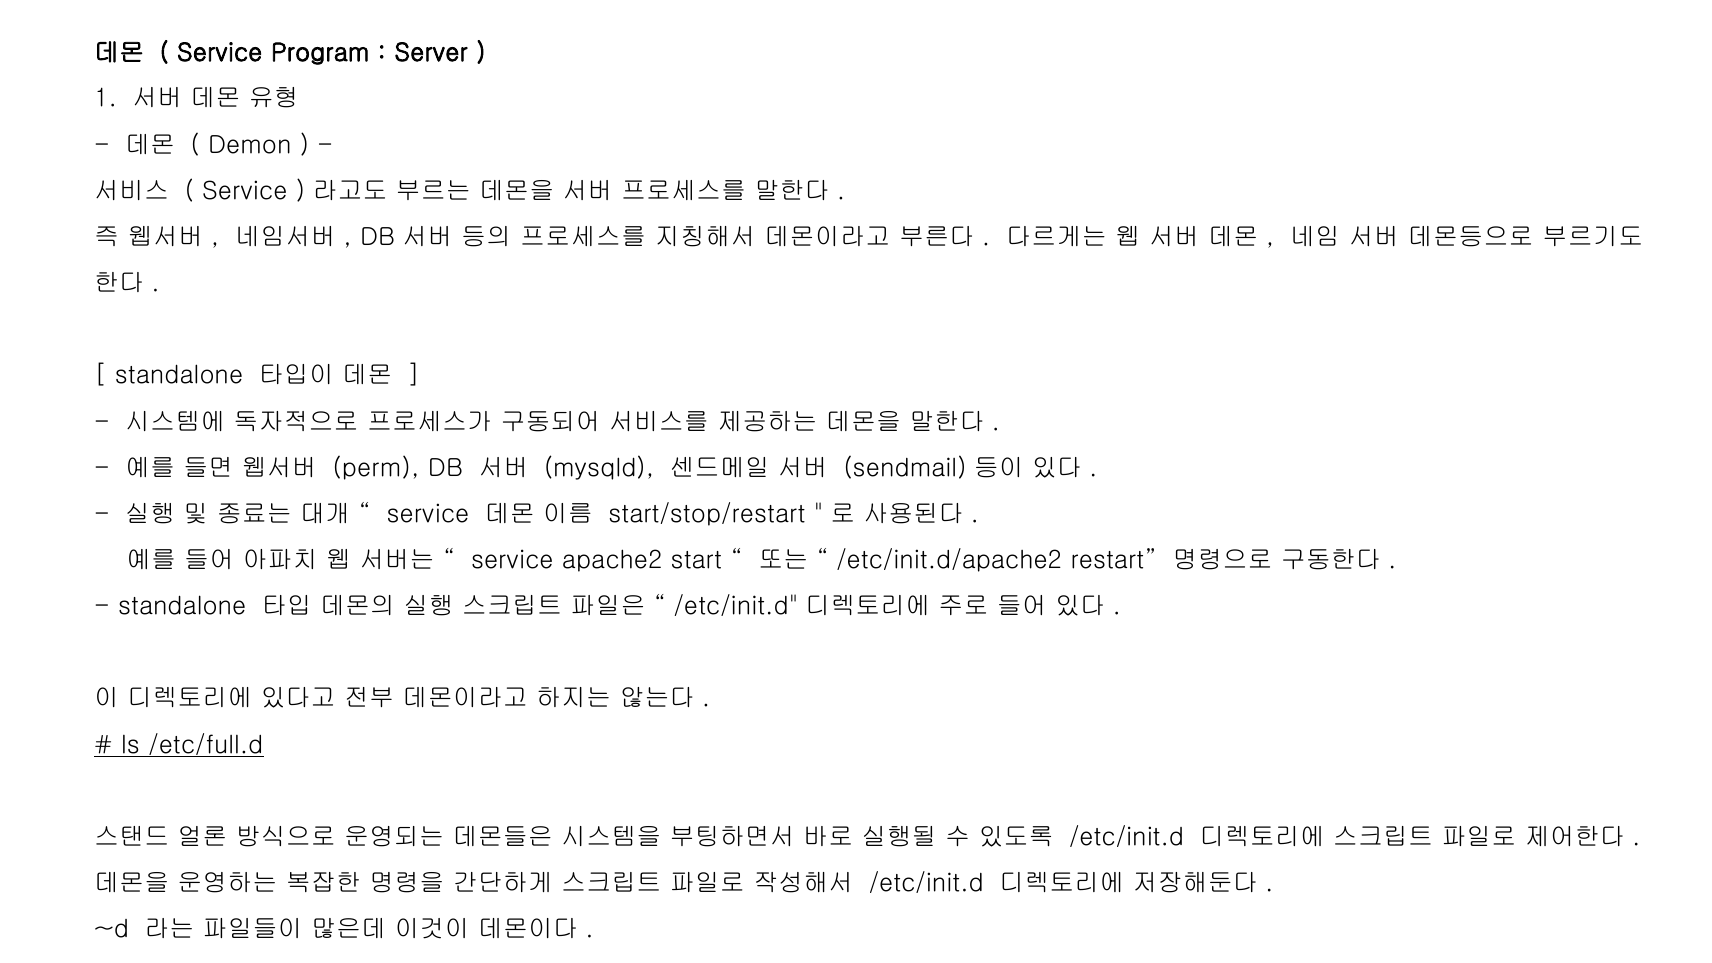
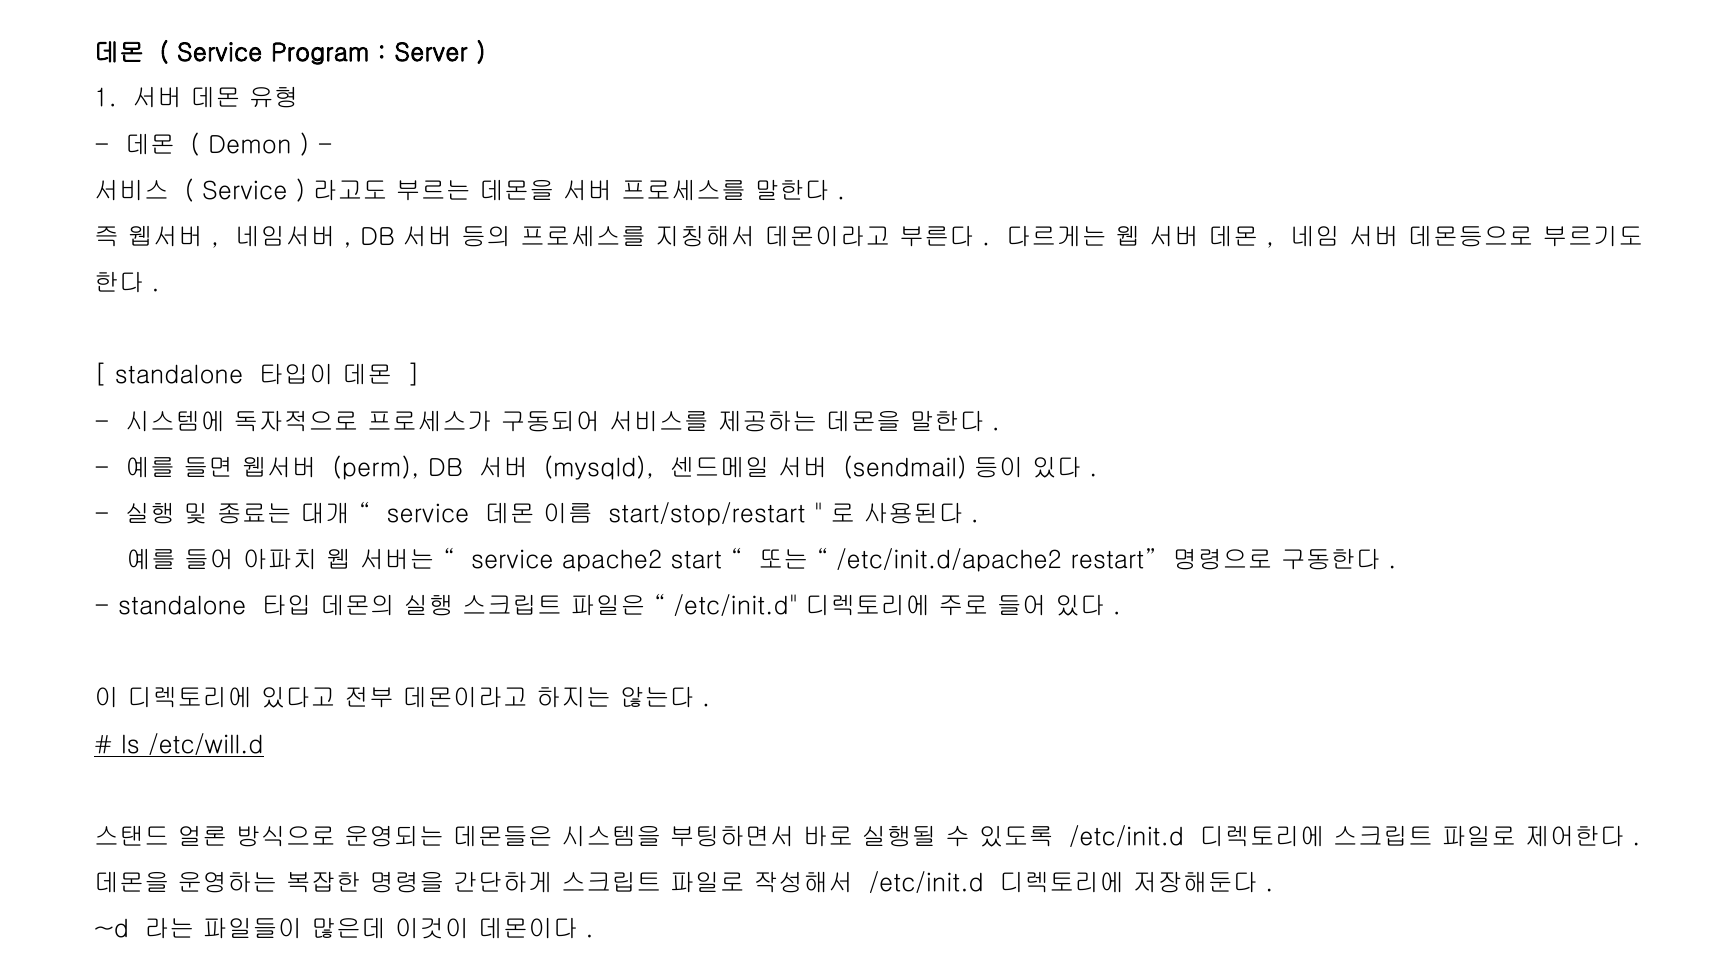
/etc/full.d: /etc/full.d -> /etc/will.d
